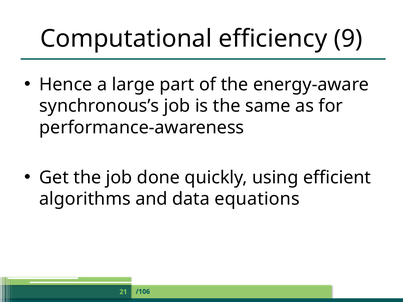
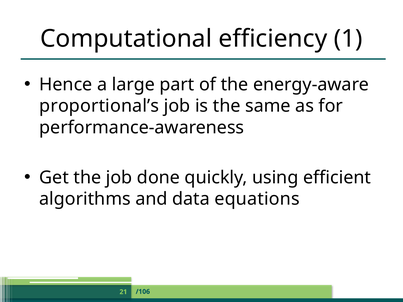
9: 9 -> 1
synchronous’s: synchronous’s -> proportional’s
